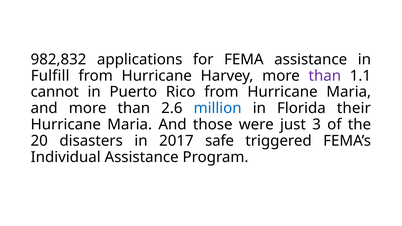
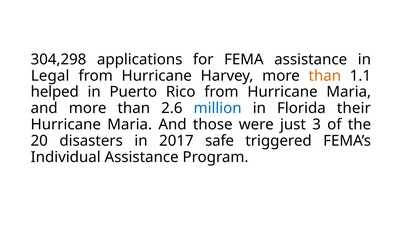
982,832: 982,832 -> 304,298
Fulfill: Fulfill -> Legal
than at (325, 76) colour: purple -> orange
cannot: cannot -> helped
